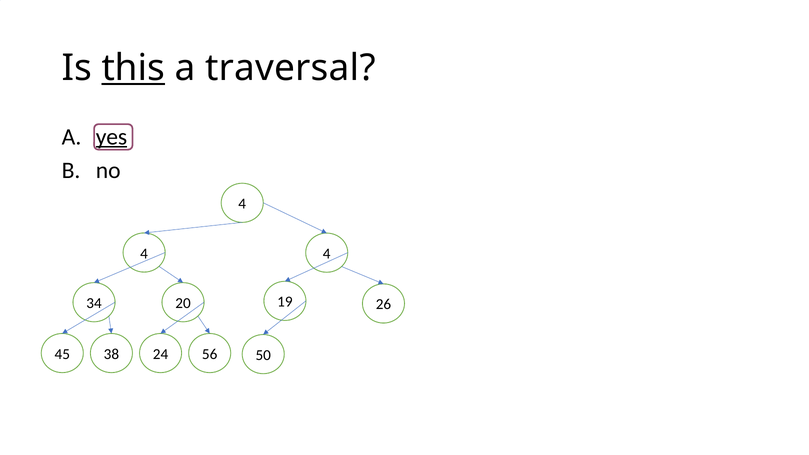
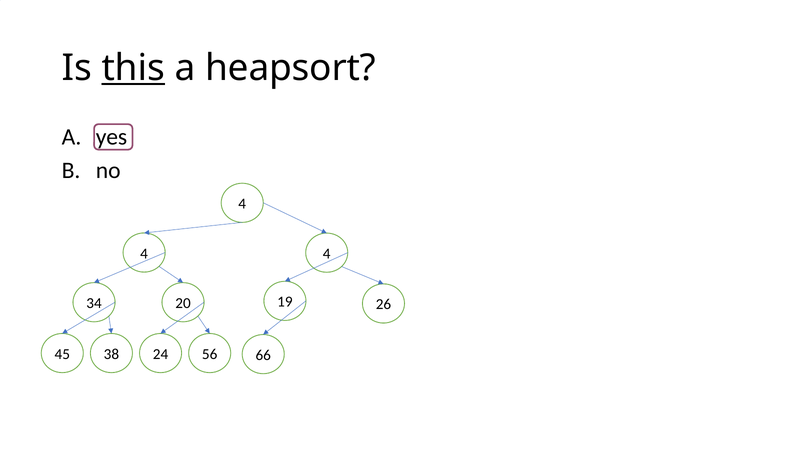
traversal: traversal -> heapsort
yes underline: present -> none
50: 50 -> 66
